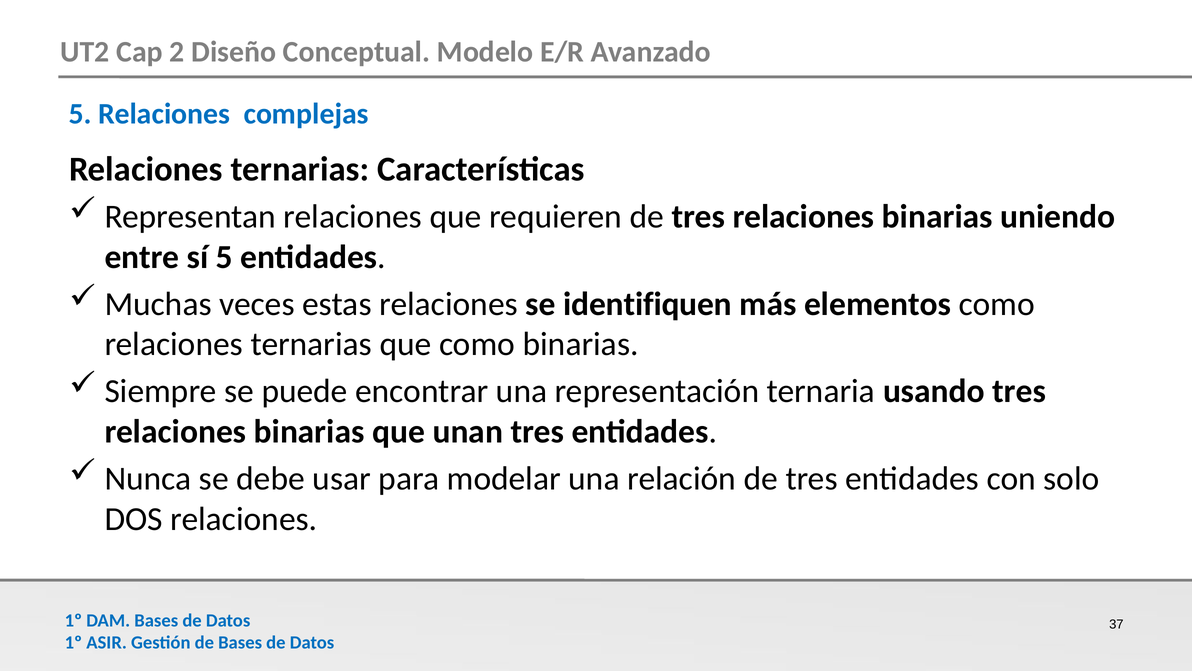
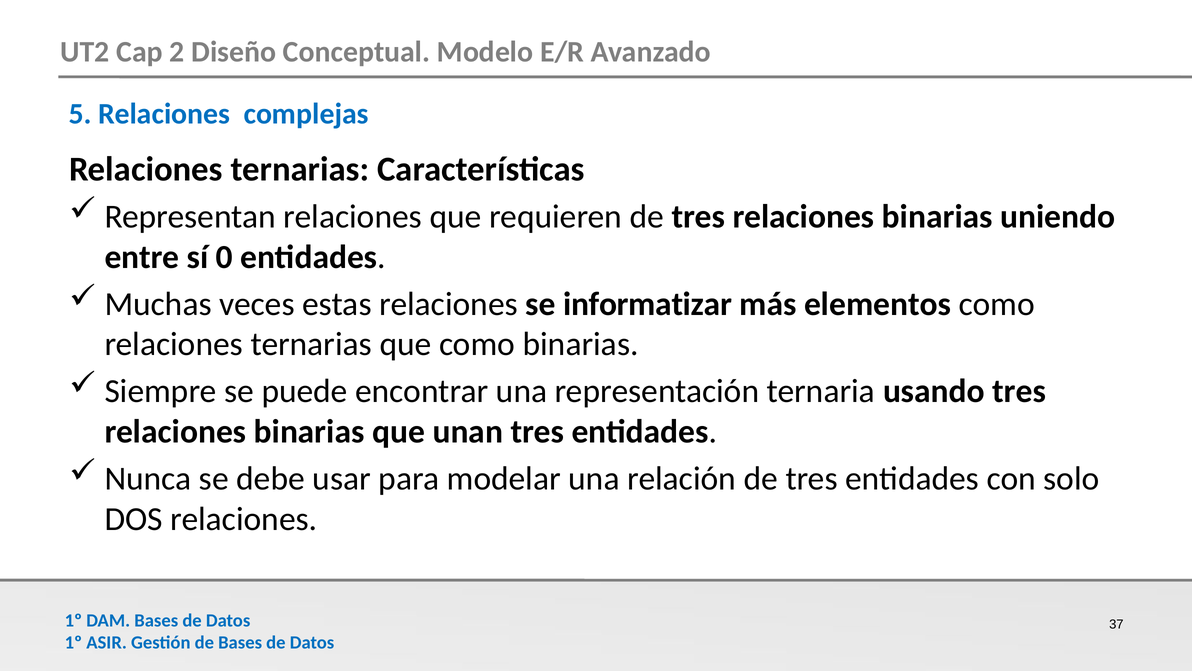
sí 5: 5 -> 0
identifiquen: identifiquen -> informatizar
